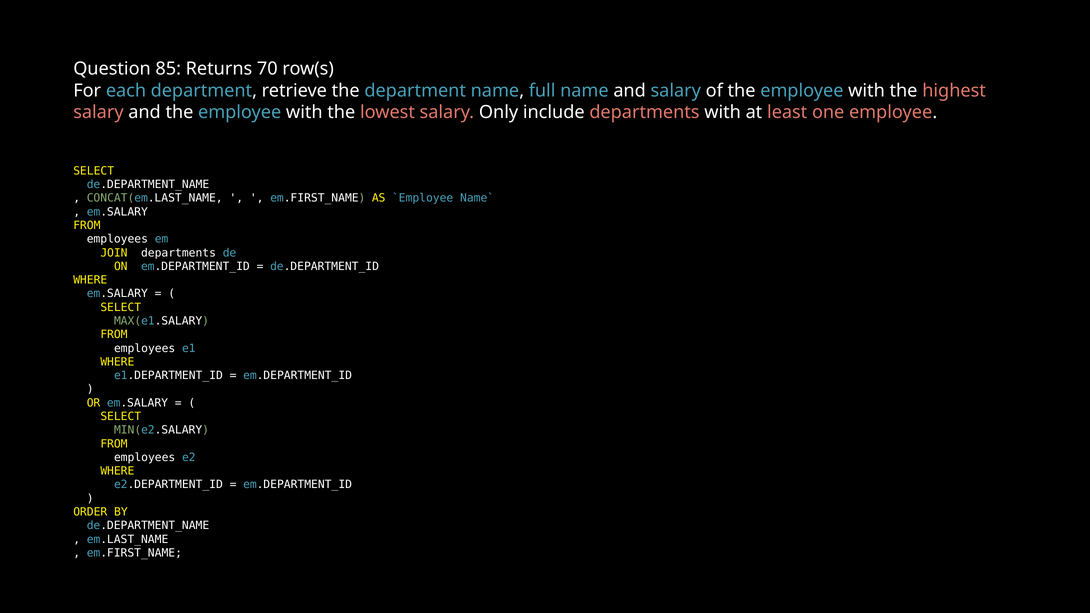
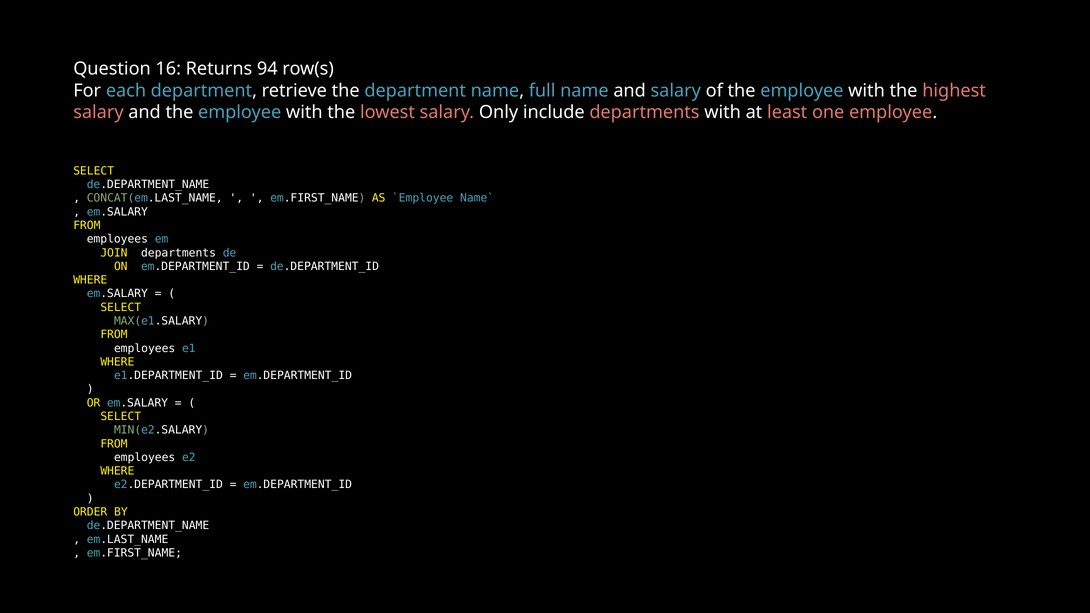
85: 85 -> 16
70: 70 -> 94
